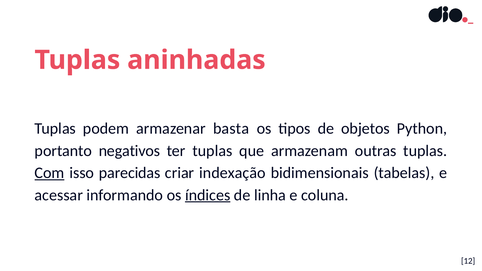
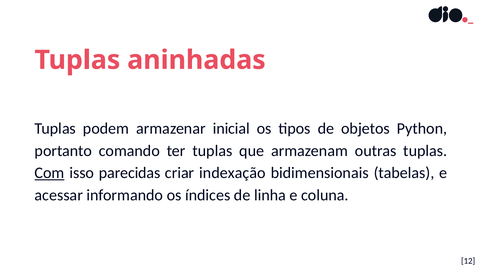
basta: basta -> inicial
negativos: negativos -> comando
índices underline: present -> none
